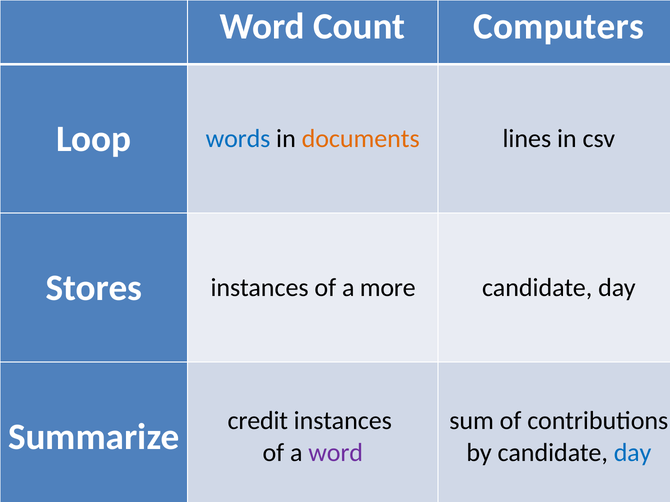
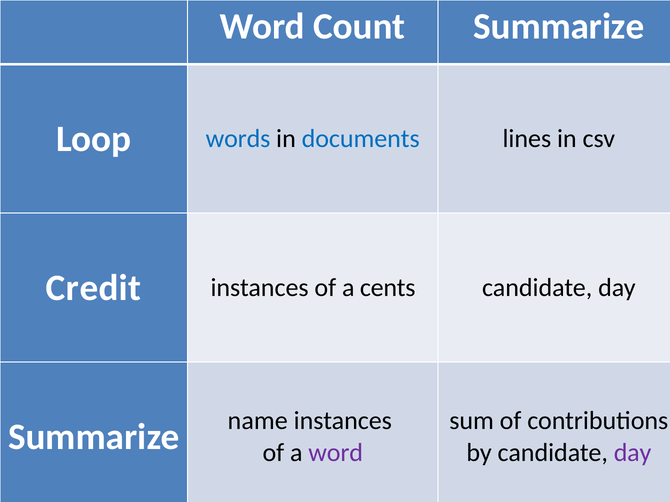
Count Computers: Computers -> Summarize
documents colour: orange -> blue
Stores: Stores -> Credit
more: more -> cents
credit: credit -> name
day at (633, 453) colour: blue -> purple
